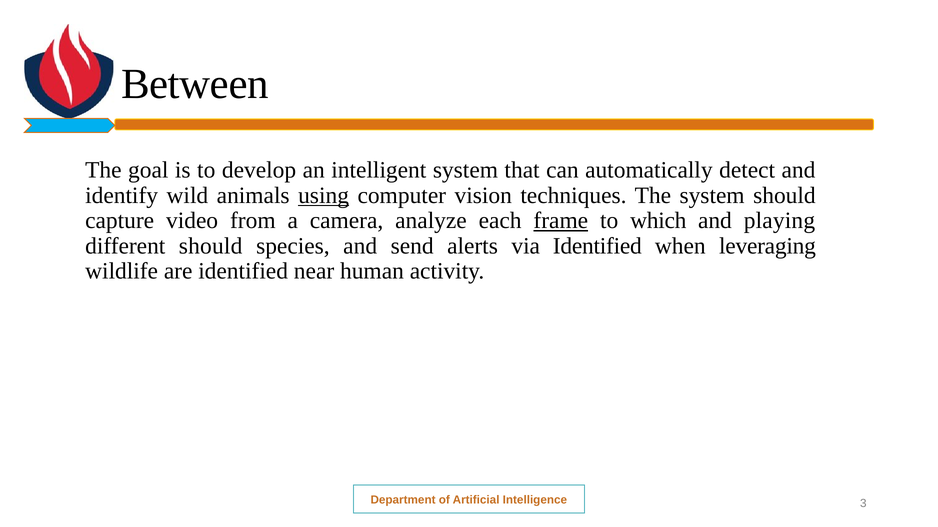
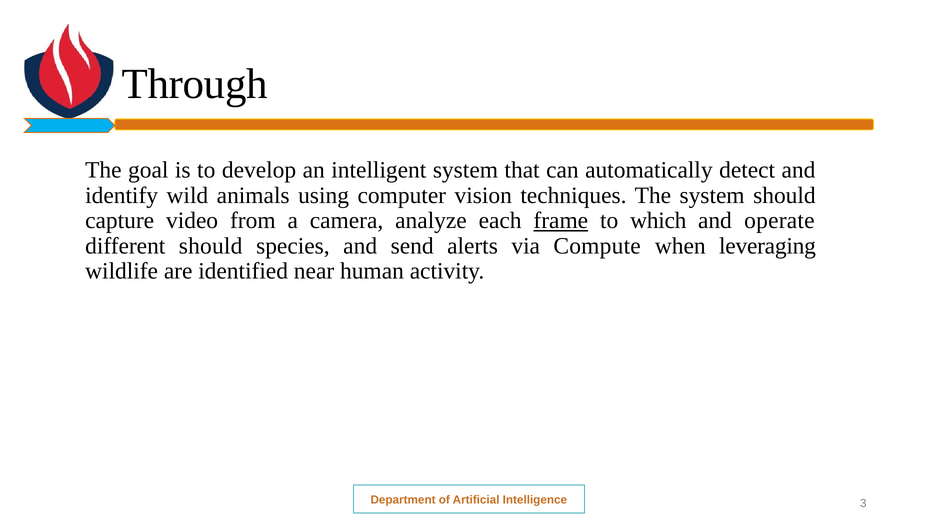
Between: Between -> Through
using underline: present -> none
playing: playing -> operate
via Identified: Identified -> Compute
